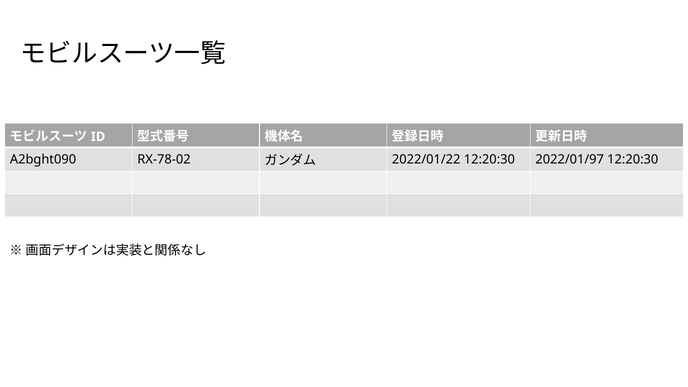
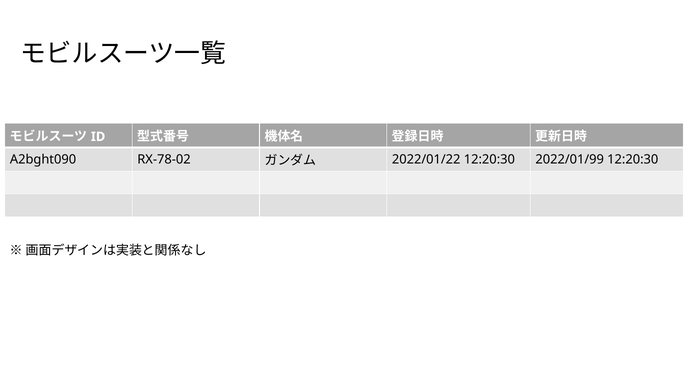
2022/01/97: 2022/01/97 -> 2022/01/99
